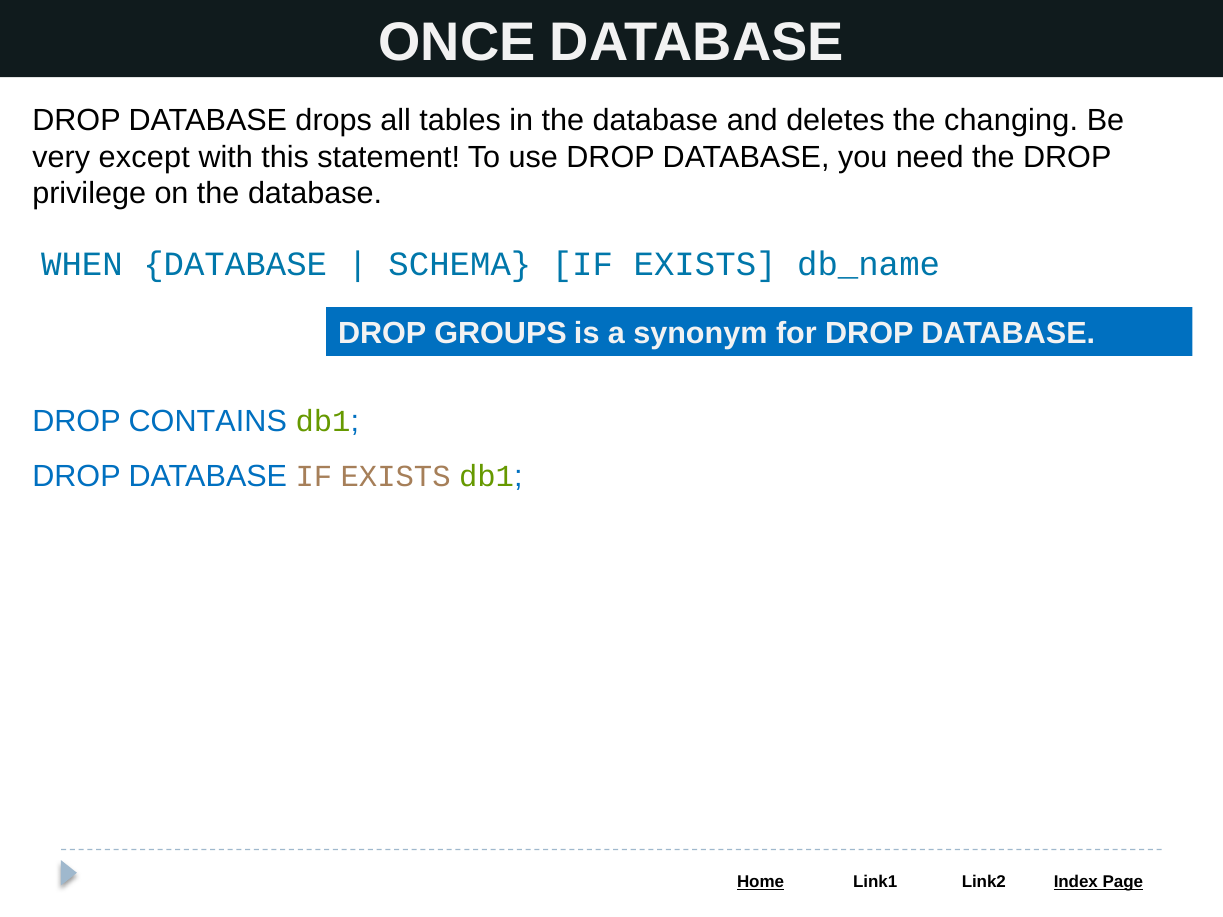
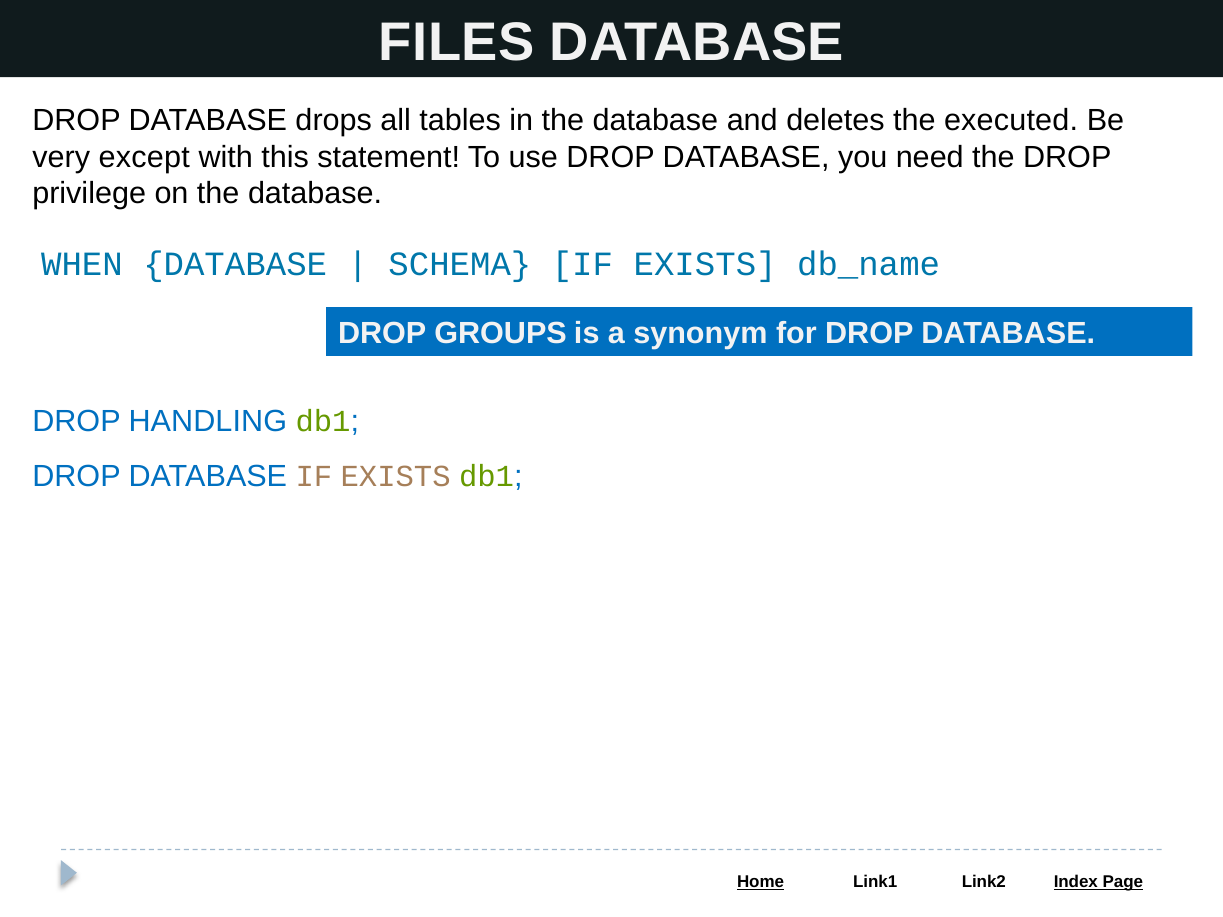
ONCE: ONCE -> FILES
changing: changing -> executed
CONTAINS: CONTAINS -> HANDLING
